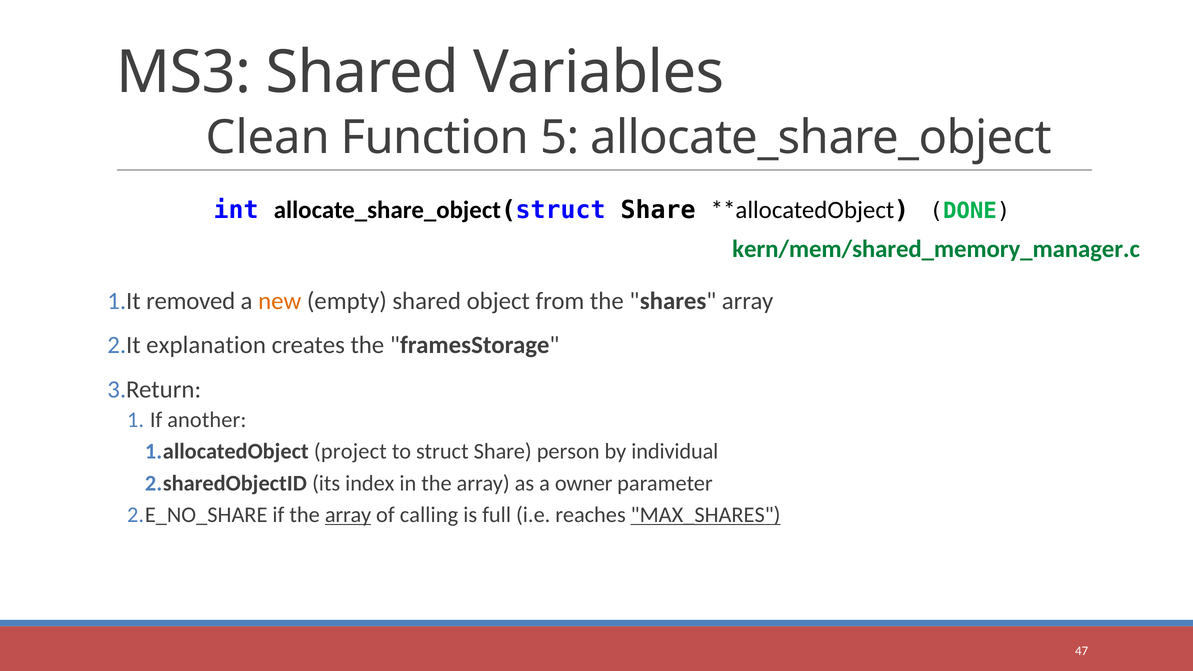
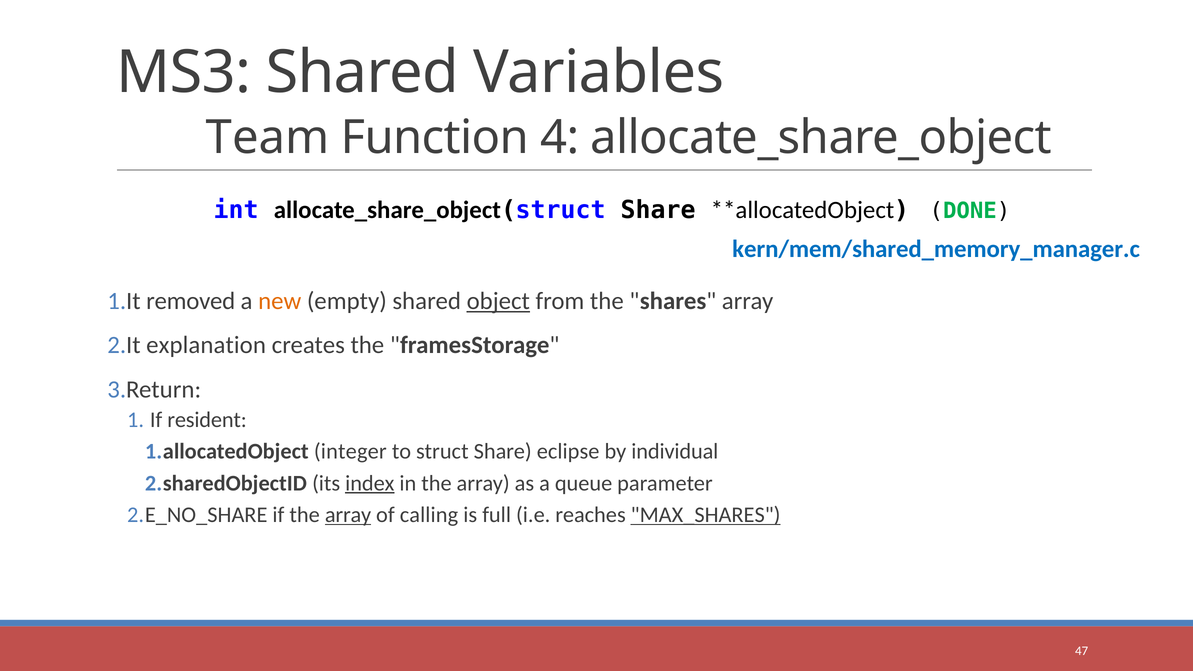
Clean: Clean -> Team
5: 5 -> 4
kern/mem/shared_memory_manager.c colour: green -> blue
object underline: none -> present
another: another -> resident
project: project -> integer
person: person -> eclipse
index underline: none -> present
owner: owner -> queue
